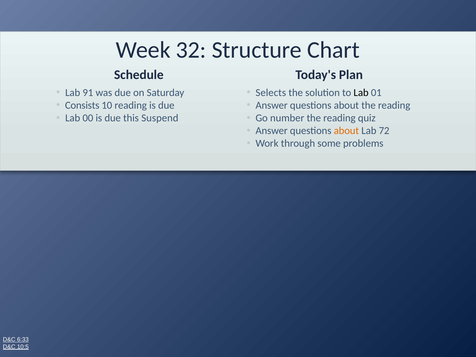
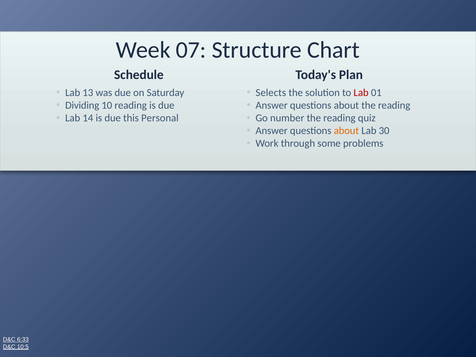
32: 32 -> 07
91: 91 -> 13
Lab at (361, 93) colour: black -> red
Consists: Consists -> Dividing
00: 00 -> 14
Suspend: Suspend -> Personal
72: 72 -> 30
